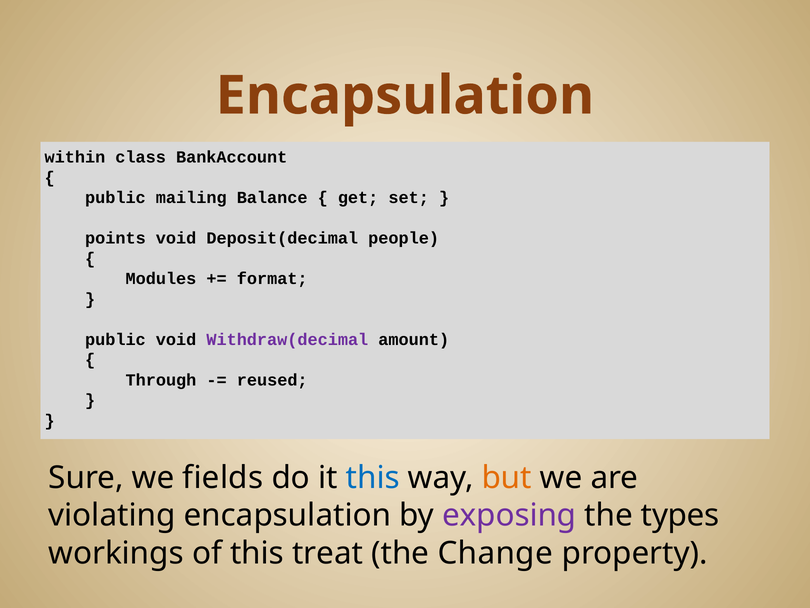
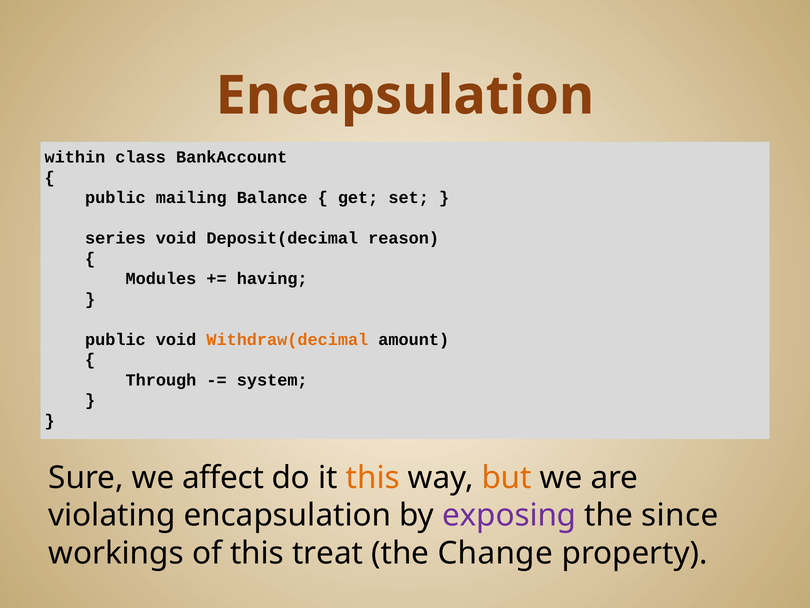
points: points -> series
people: people -> reason
format: format -> having
Withdraw(decimal colour: purple -> orange
reused: reused -> system
fields: fields -> affect
this at (373, 477) colour: blue -> orange
types: types -> since
